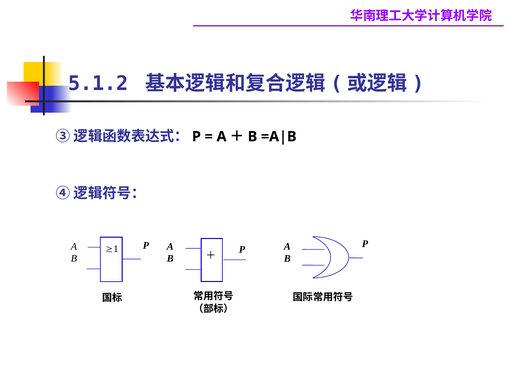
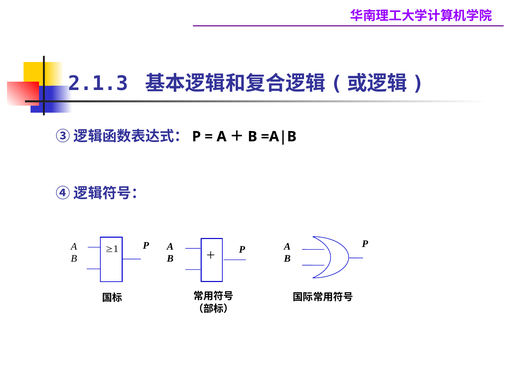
5.1.2: 5.1.2 -> 2.1.3
